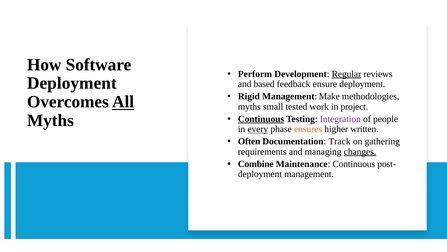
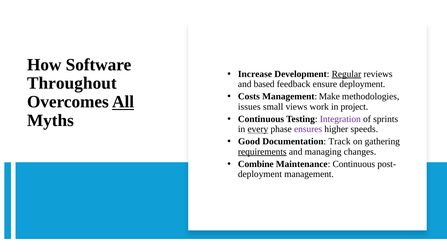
Perform: Perform -> Increase
Deployment at (72, 83): Deployment -> Throughout
Rigid: Rigid -> Costs
myths at (249, 106): myths -> issues
tested: tested -> views
Continuous at (261, 119) underline: present -> none
people: people -> sprints
ensures colour: orange -> purple
written: written -> speeds
Often: Often -> Good
requirements underline: none -> present
changes underline: present -> none
